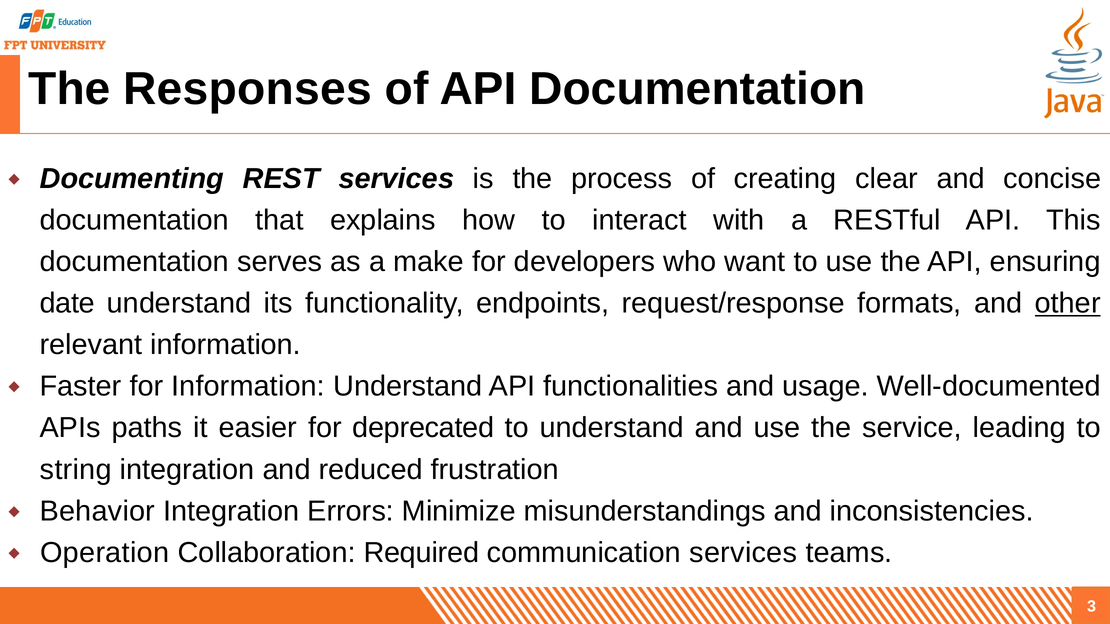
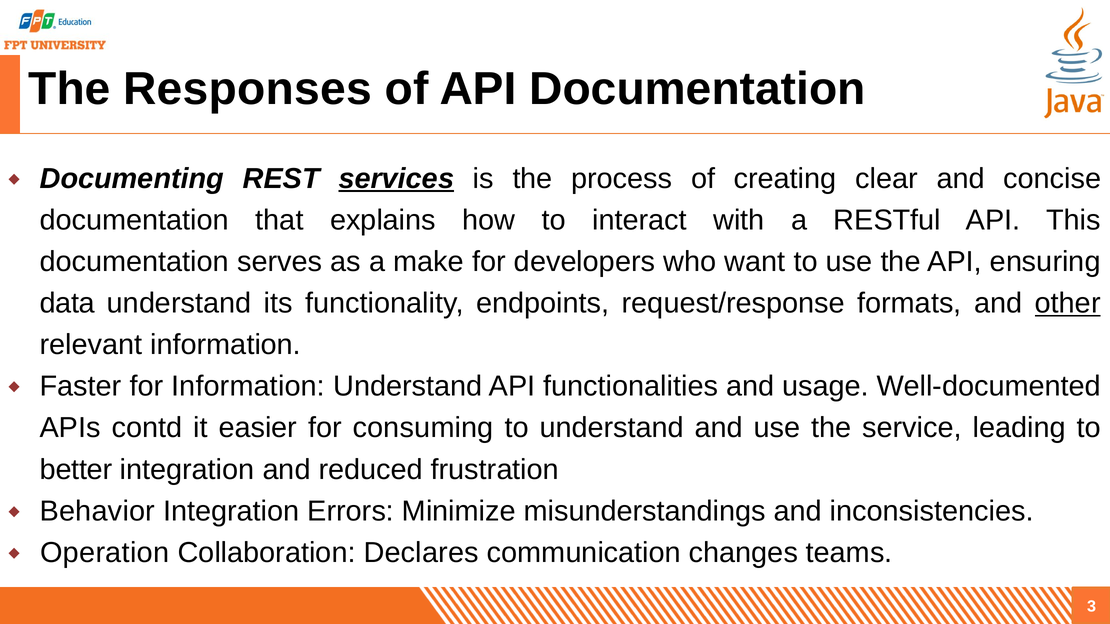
services at (396, 179) underline: none -> present
date: date -> data
paths: paths -> contd
deprecated: deprecated -> consuming
string: string -> better
Required: Required -> Declares
communication services: services -> changes
